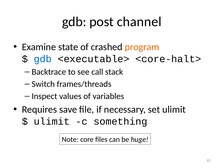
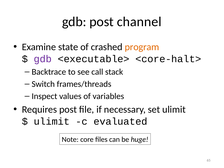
gdb at (43, 59) colour: blue -> purple
Requires save: save -> post
something: something -> evaluated
